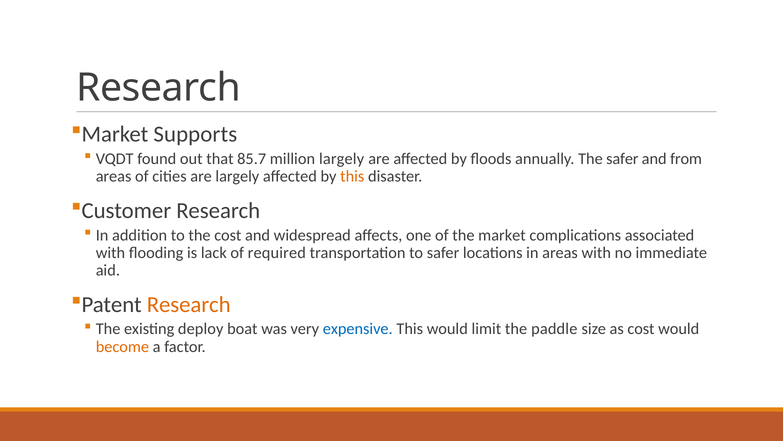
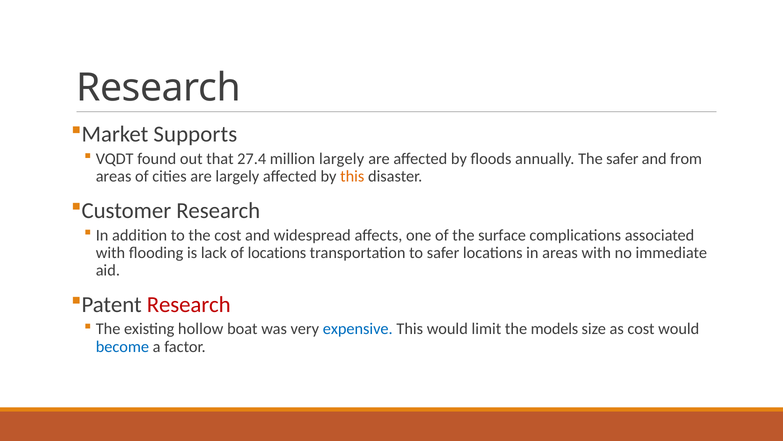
85.7: 85.7 -> 27.4
the market: market -> surface
of required: required -> locations
Research at (189, 304) colour: orange -> red
deploy: deploy -> hollow
paddle: paddle -> models
become colour: orange -> blue
